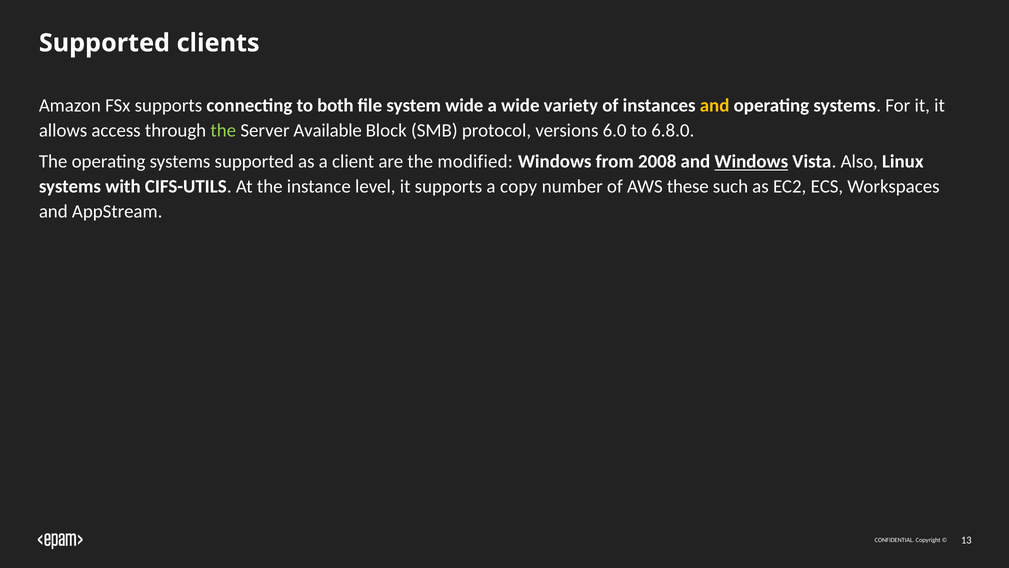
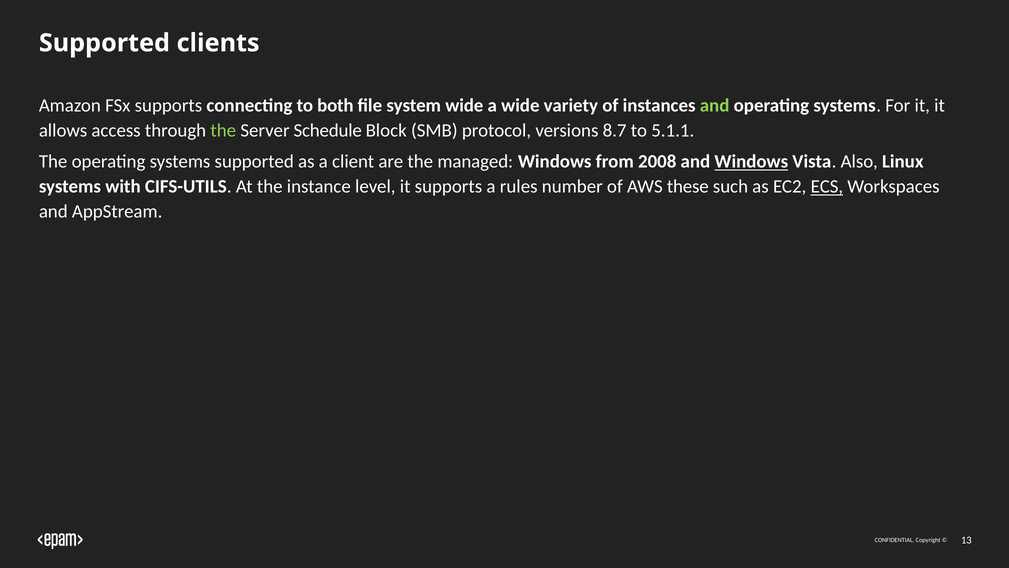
and at (715, 105) colour: yellow -> light green
Available: Available -> Schedule
6.0: 6.0 -> 8.7
6.8.0: 6.8.0 -> 5.1.1
modified: modified -> managed
copy: copy -> rules
ECS underline: none -> present
